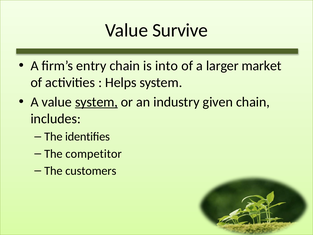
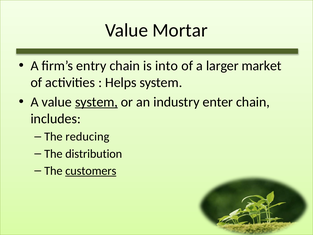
Survive: Survive -> Mortar
given: given -> enter
identiﬁes: identiﬁes -> reducing
competitor: competitor -> distribution
customers underline: none -> present
